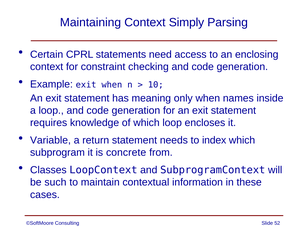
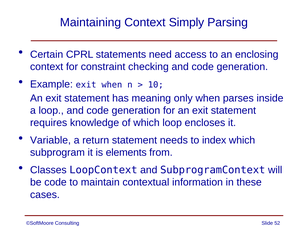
names: names -> parses
concrete: concrete -> elements
be such: such -> code
